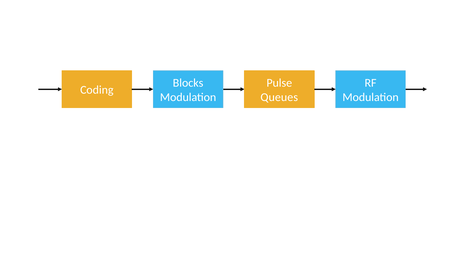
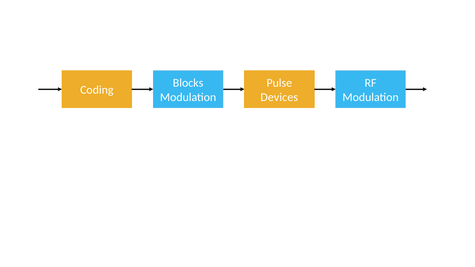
Queues: Queues -> Devices
